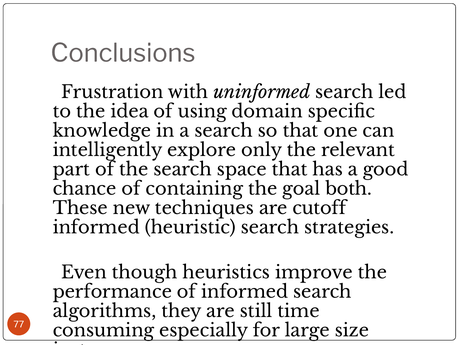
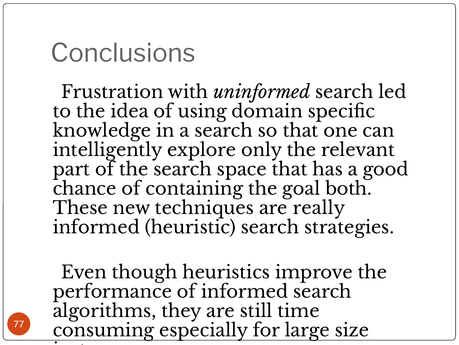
cutoff: cutoff -> really
